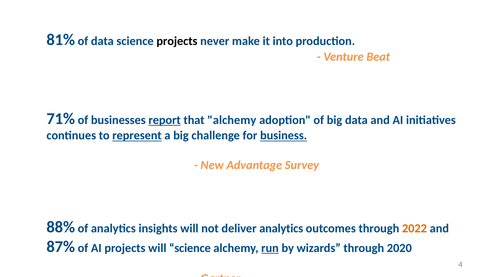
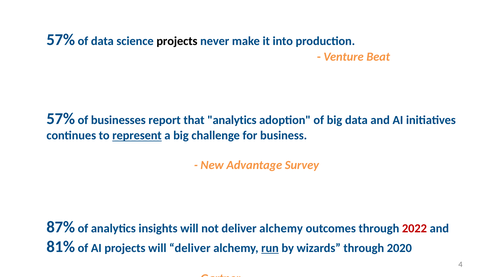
81% at (61, 40): 81% -> 57%
71% at (61, 119): 71% -> 57%
report underline: present -> none
that alchemy: alchemy -> analytics
business underline: present -> none
88%: 88% -> 87%
not deliver analytics: analytics -> alchemy
2022 colour: orange -> red
87%: 87% -> 81%
will science: science -> deliver
